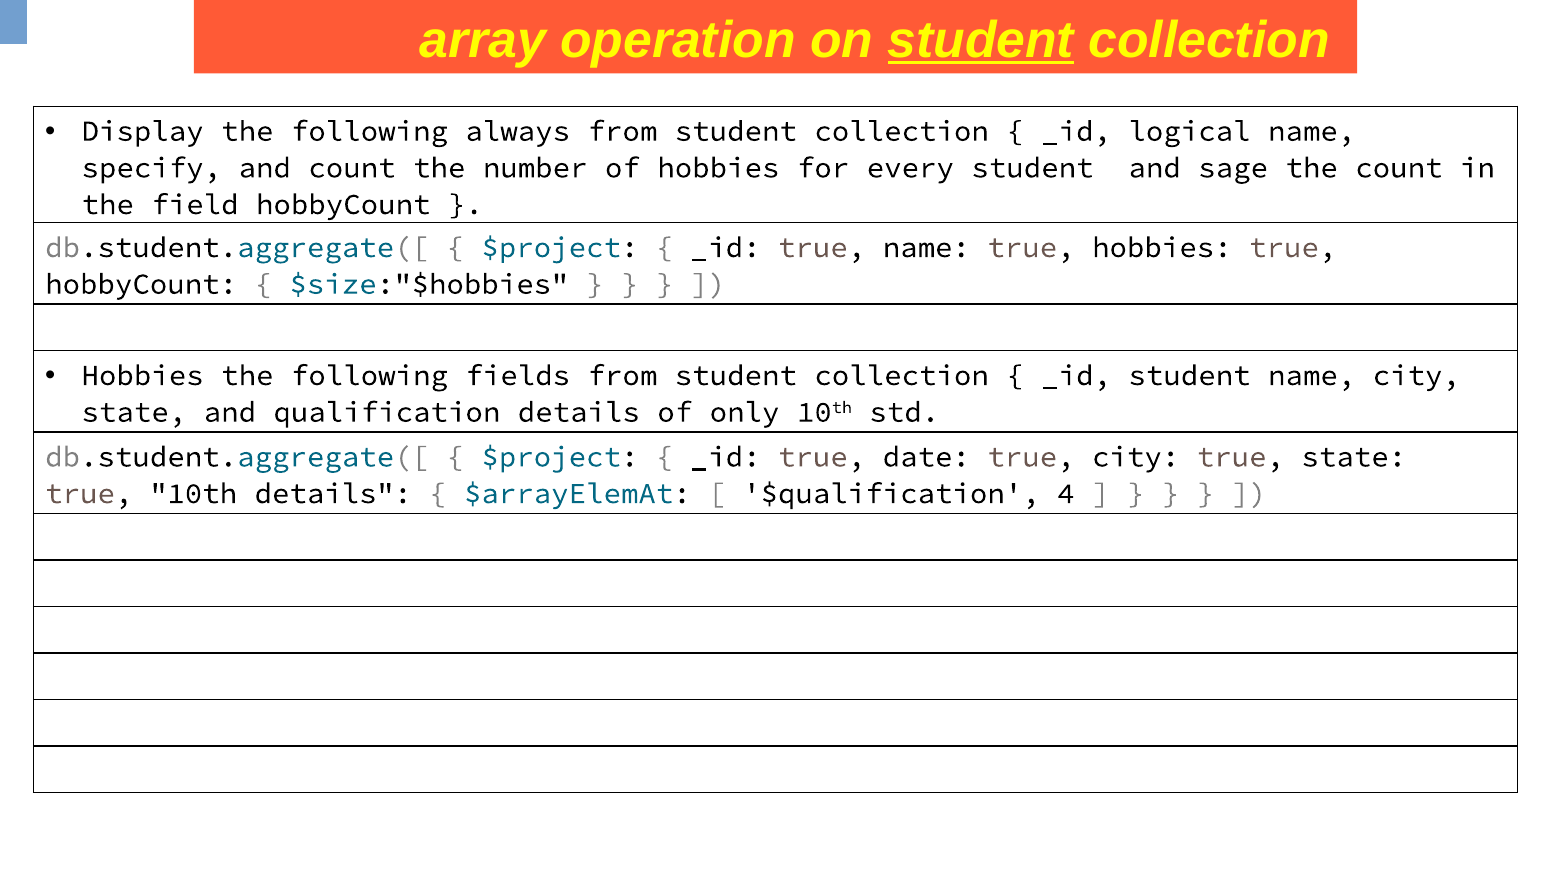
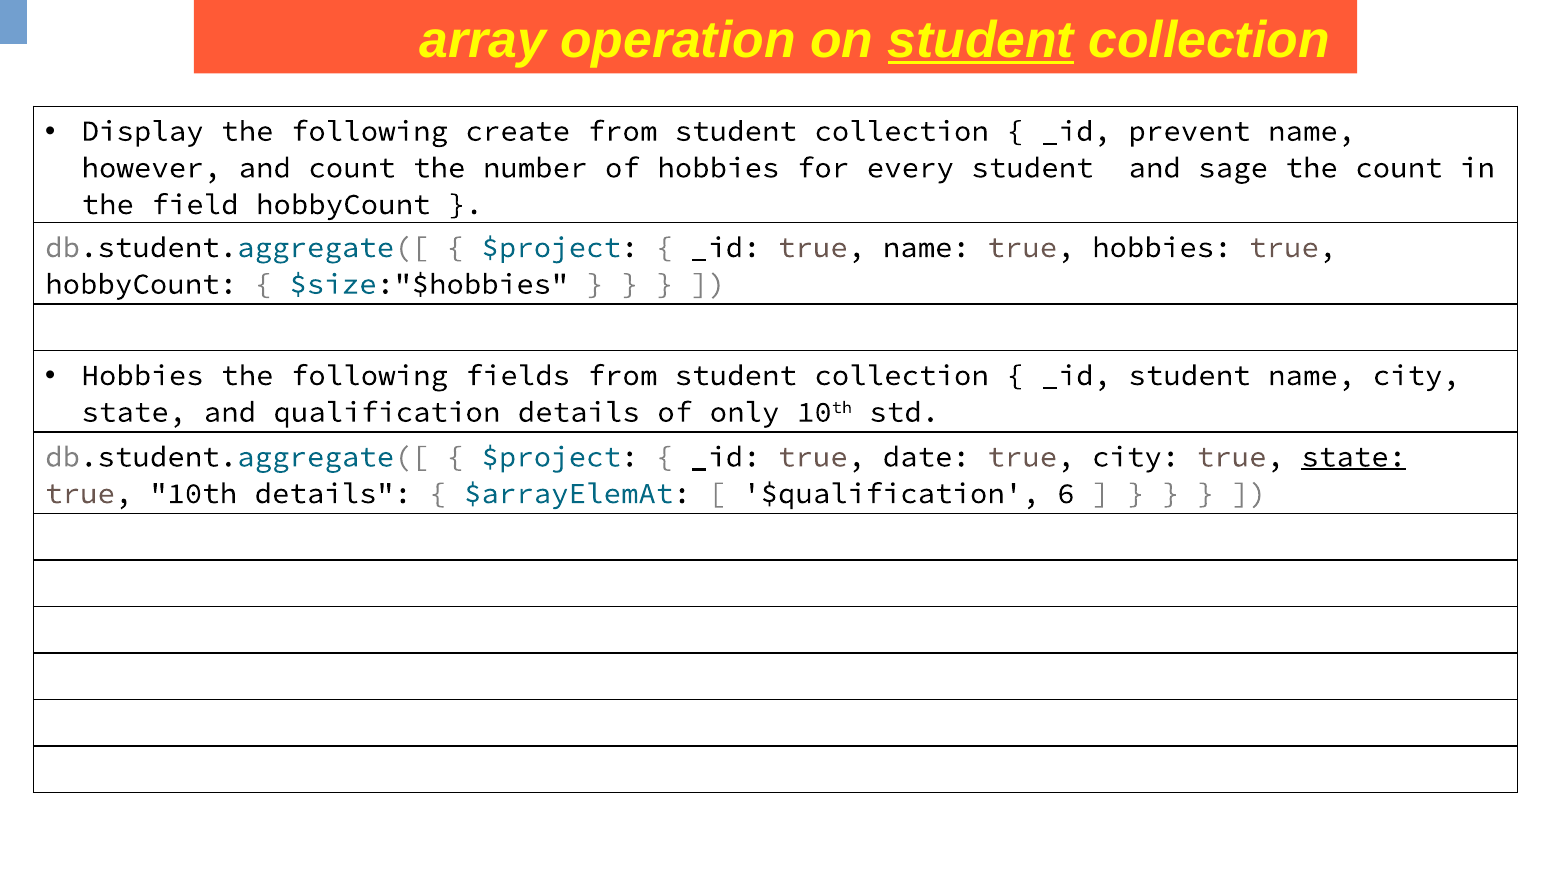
always: always -> create
logical: logical -> prevent
specify: specify -> however
state at (1354, 457) underline: none -> present
4: 4 -> 6
